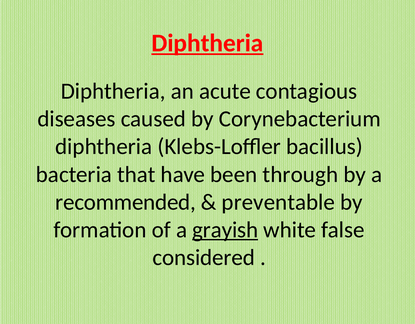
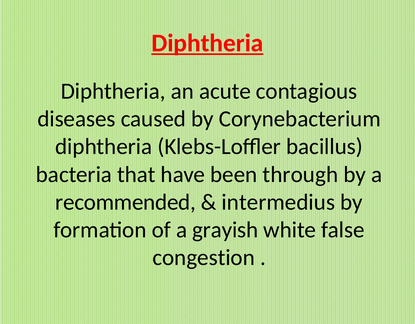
preventable: preventable -> intermedius
grayish underline: present -> none
considered: considered -> congestion
